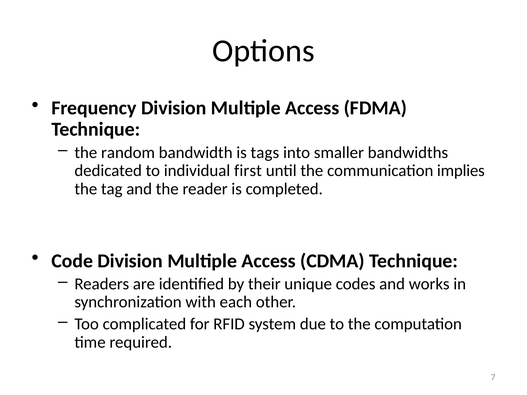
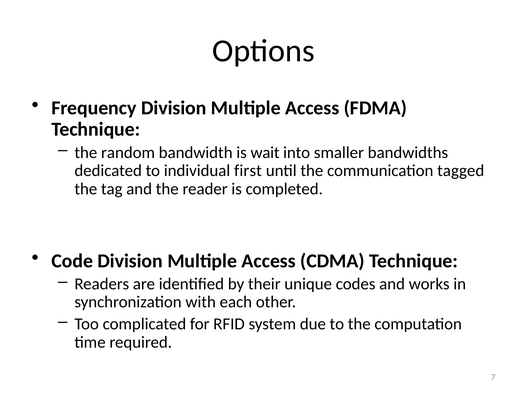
tags: tags -> wait
implies: implies -> tagged
